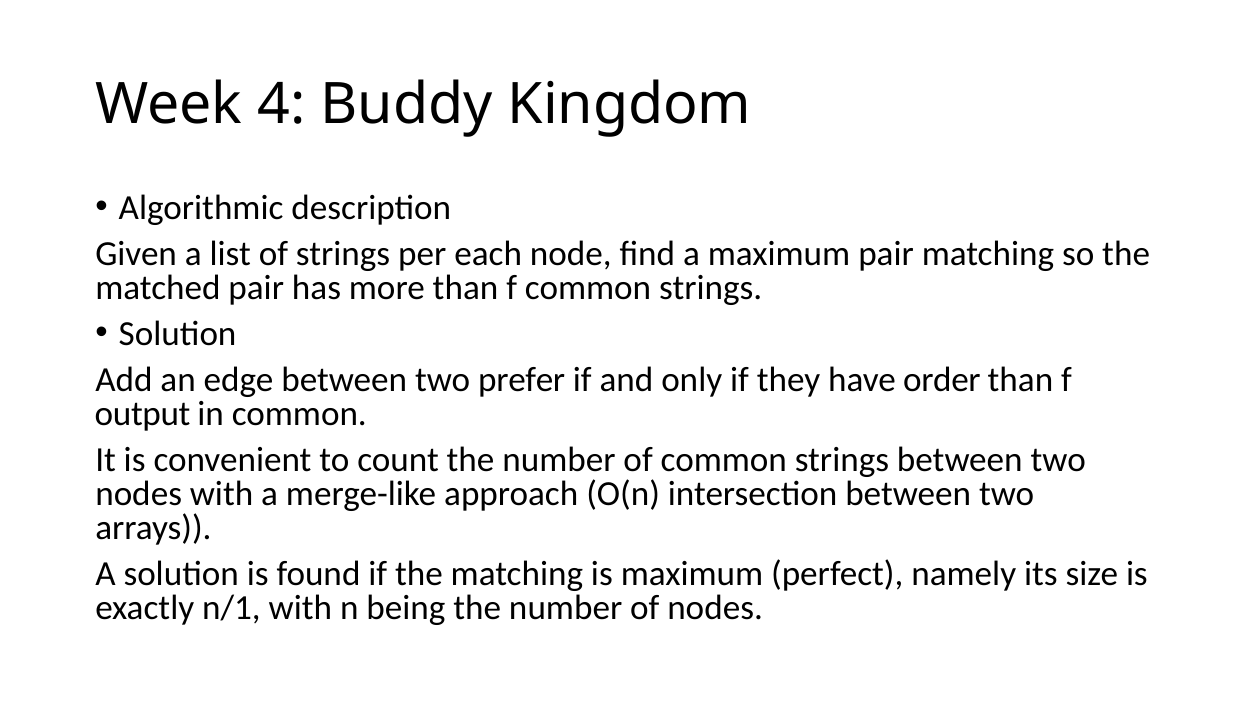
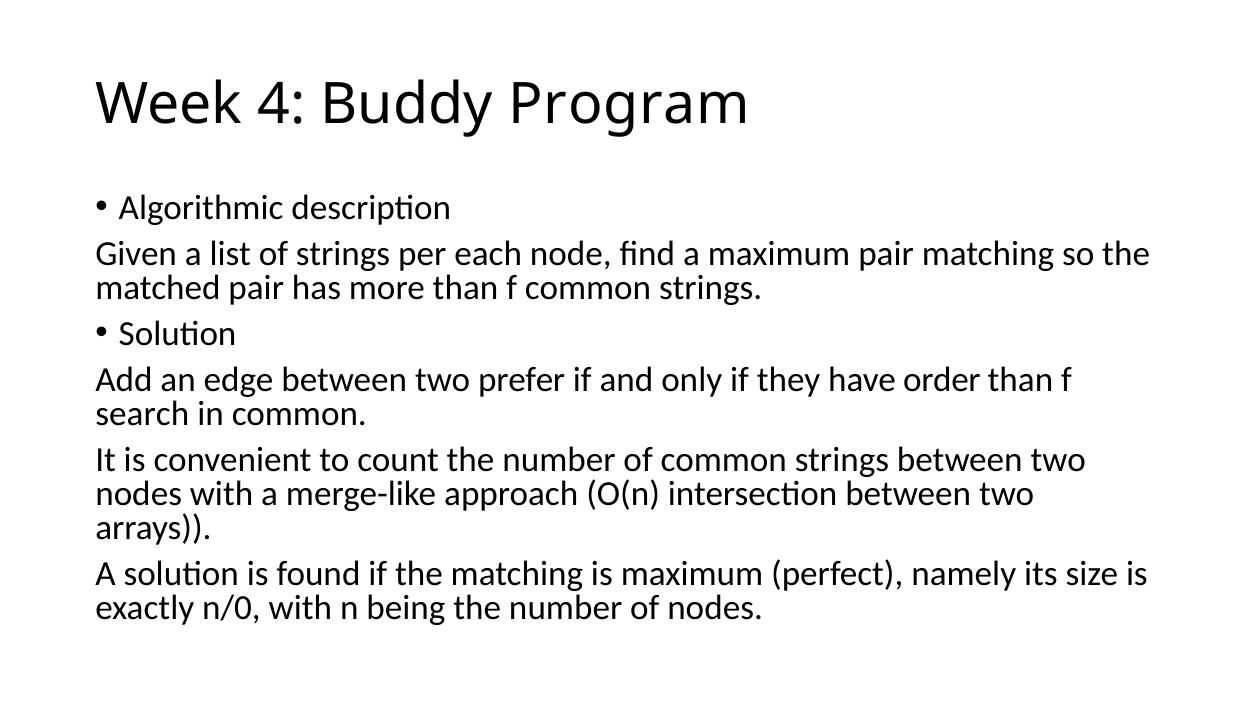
Kingdom: Kingdom -> Program
output: output -> search
n/1: n/1 -> n/0
